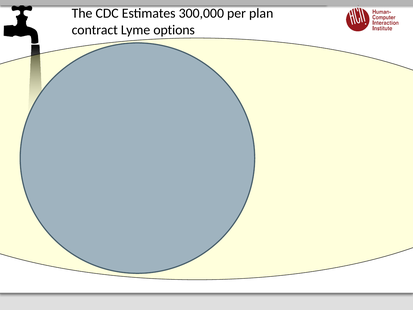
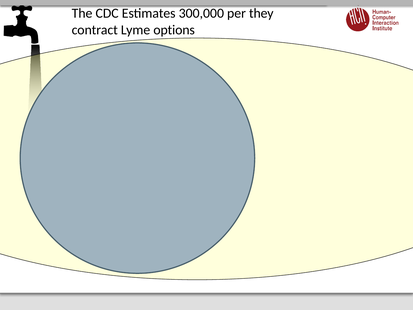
plan: plan -> they
